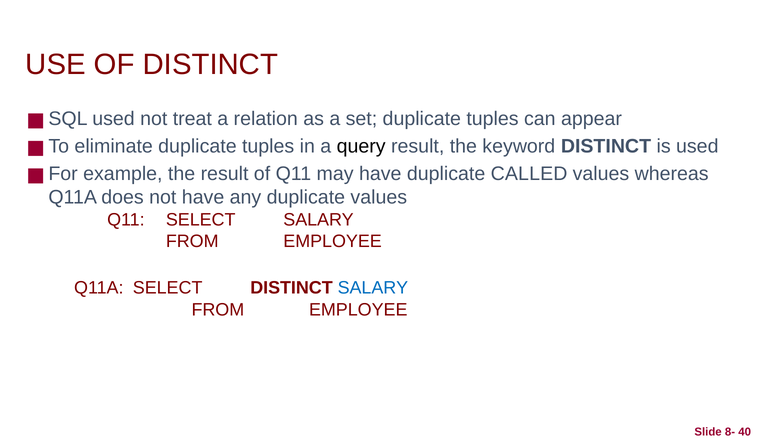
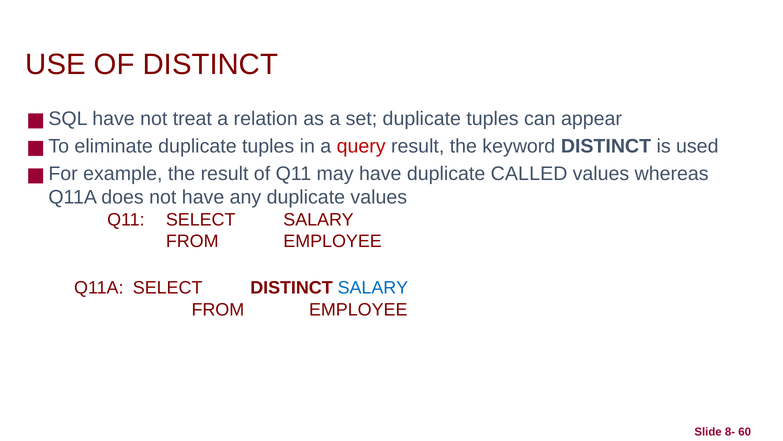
used at (114, 119): used -> have
query colour: black -> red
40: 40 -> 60
